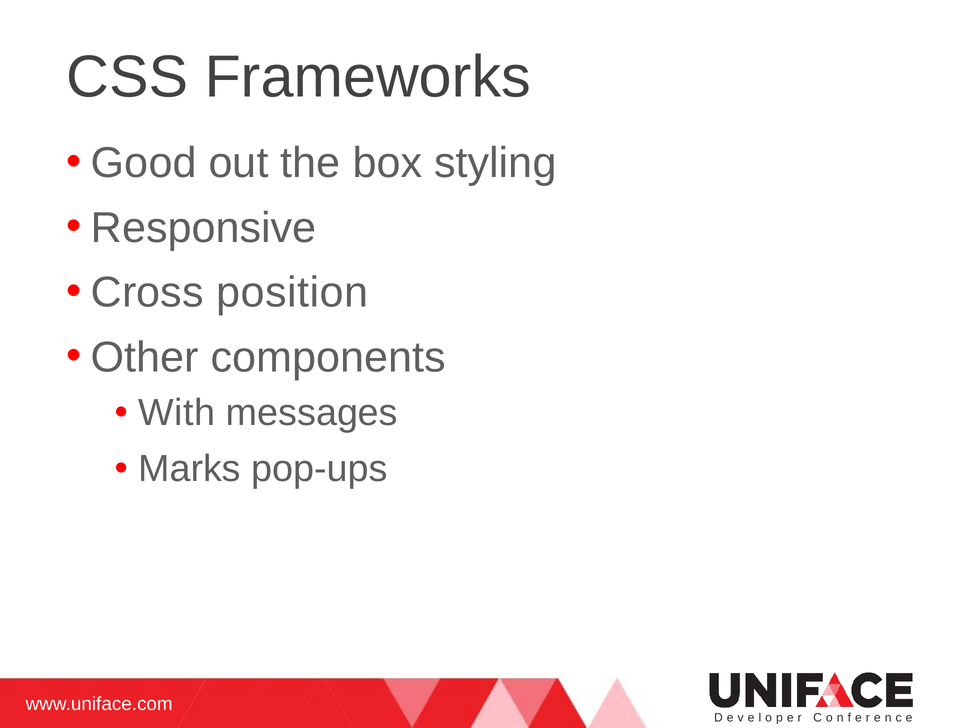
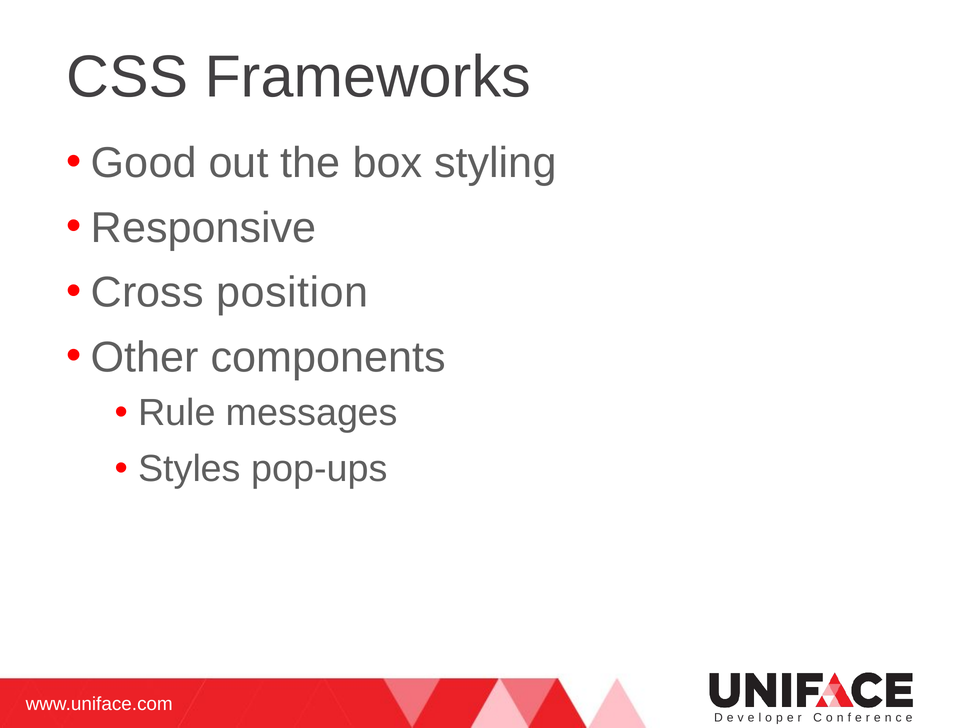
With: With -> Rule
Marks: Marks -> Styles
